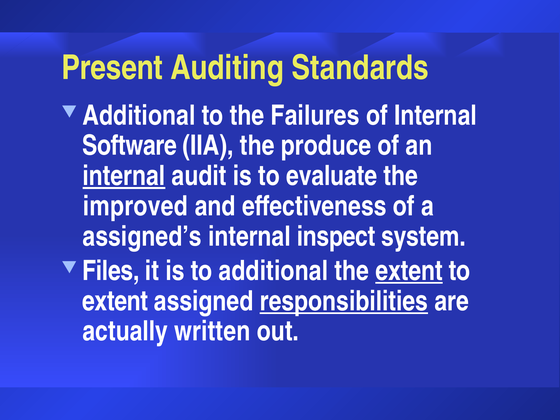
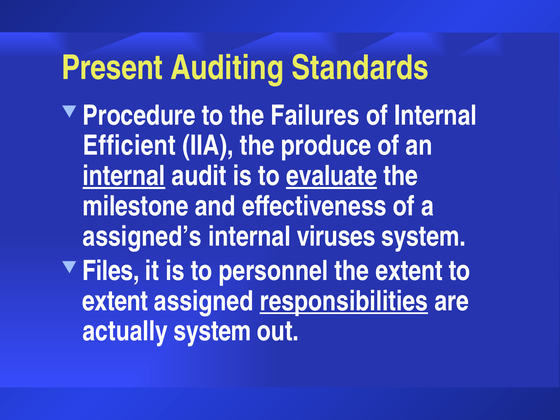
Additional at (139, 115): Additional -> Procedure
Software: Software -> Efficient
evaluate underline: none -> present
improved: improved -> milestone
inspect: inspect -> viruses
to additional: additional -> personnel
extent at (409, 271) underline: present -> none
actually written: written -> system
